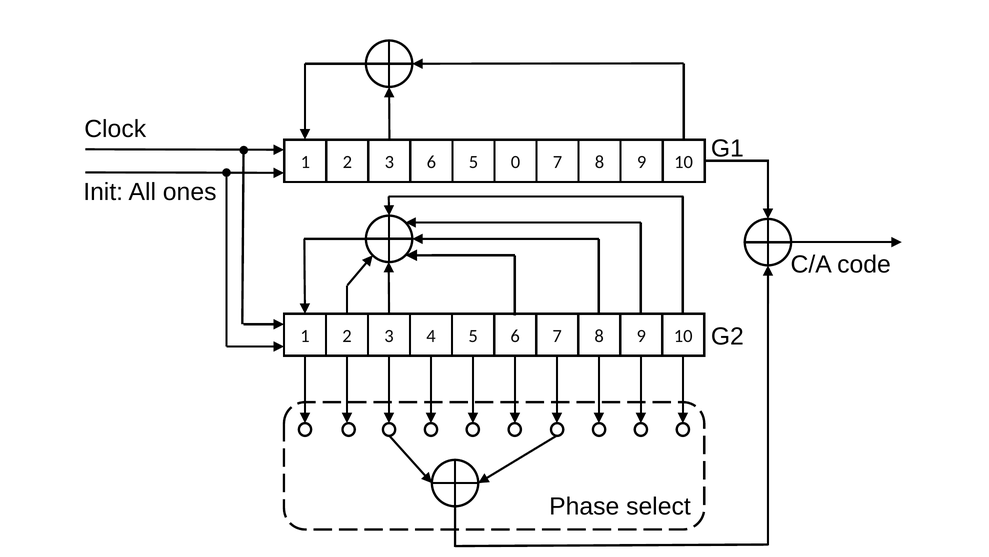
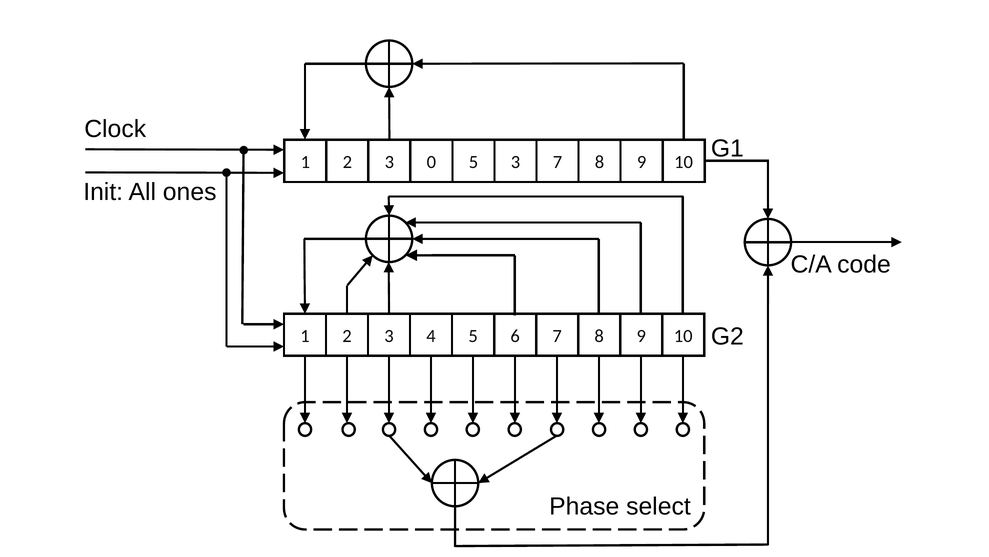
3 6: 6 -> 0
5 0: 0 -> 3
